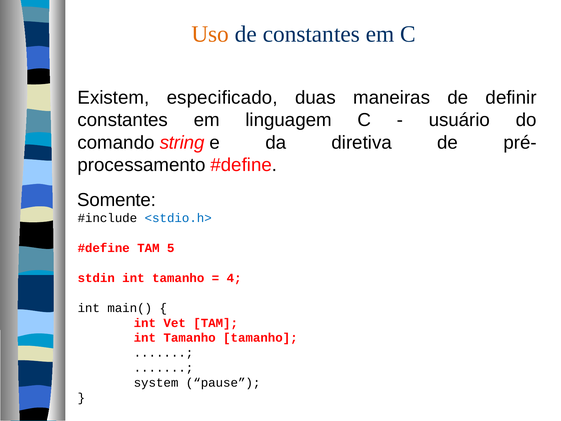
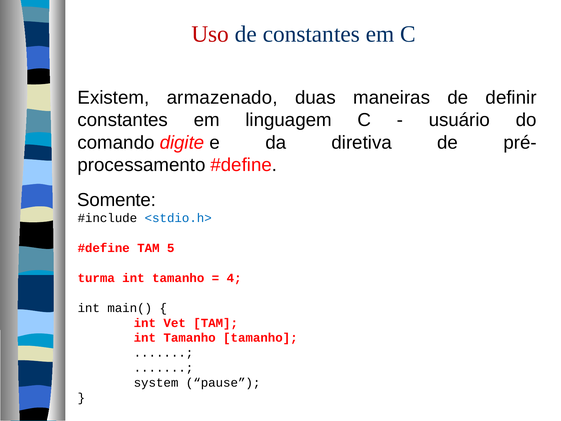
Uso colour: orange -> red
especificado: especificado -> armazenado
string: string -> digite
stdin: stdin -> turma
